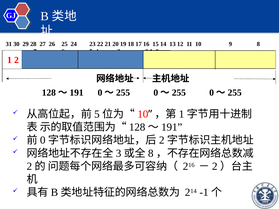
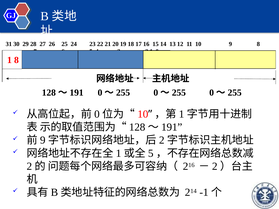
1 2: 2 -> 8
5 at (97, 114): 5 -> 0
0 at (43, 140): 0 -> 9
3 at (119, 153): 3 -> 1
8 at (151, 153): 8 -> 5
